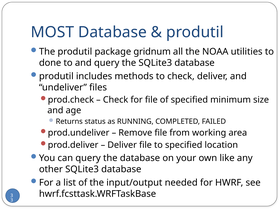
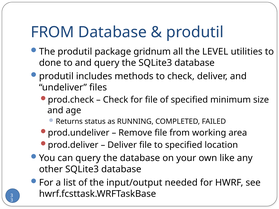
MOST at (52, 32): MOST -> FROM
NOAA: NOAA -> LEVEL
